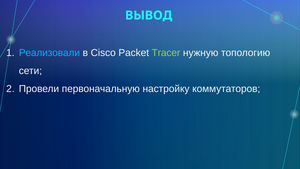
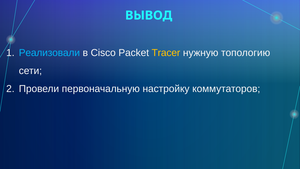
Tracer colour: light green -> yellow
